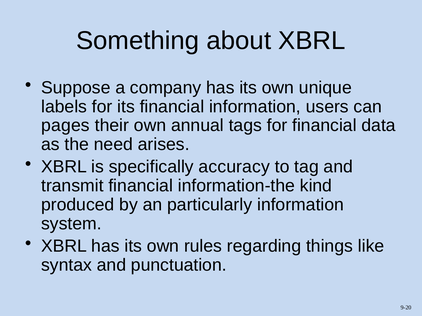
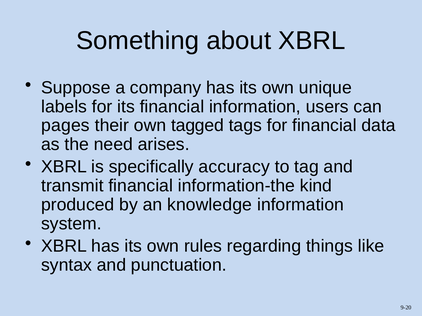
annual: annual -> tagged
particularly: particularly -> knowledge
